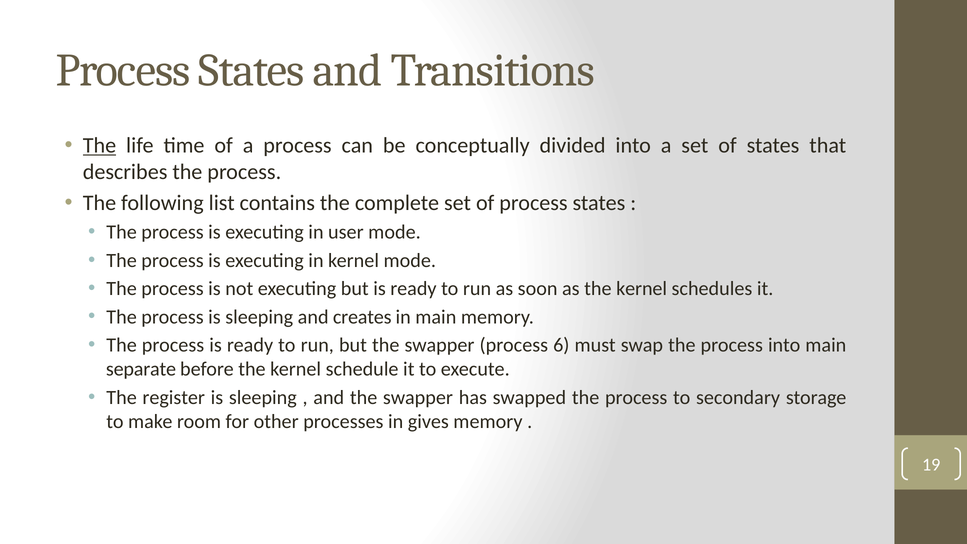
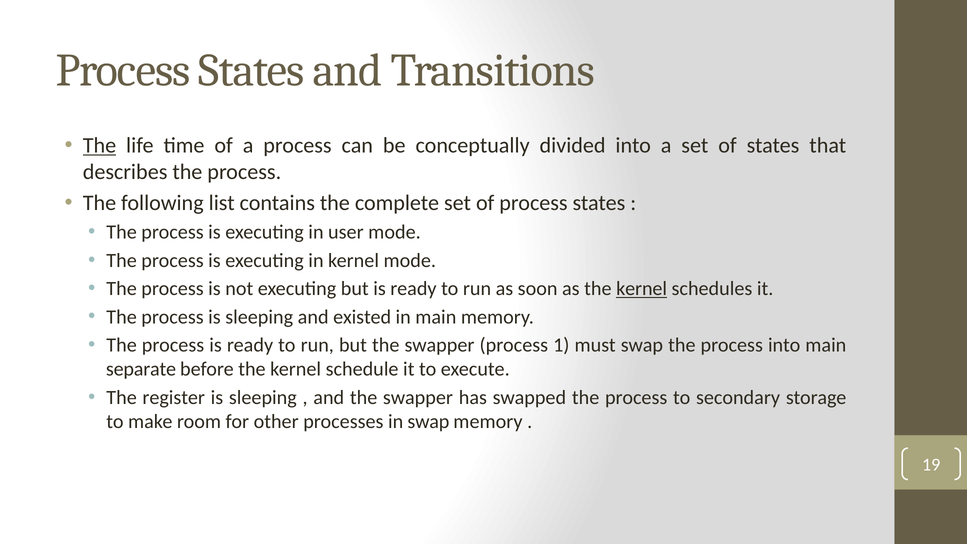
kernel at (642, 289) underline: none -> present
creates: creates -> existed
6: 6 -> 1
in gives: gives -> swap
